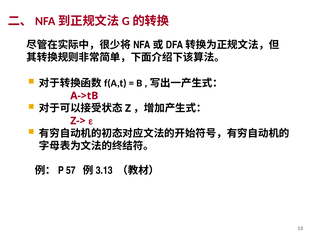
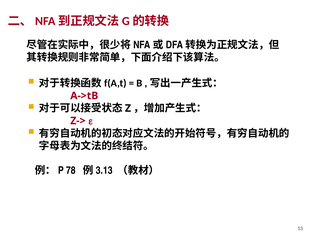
57: 57 -> 78
